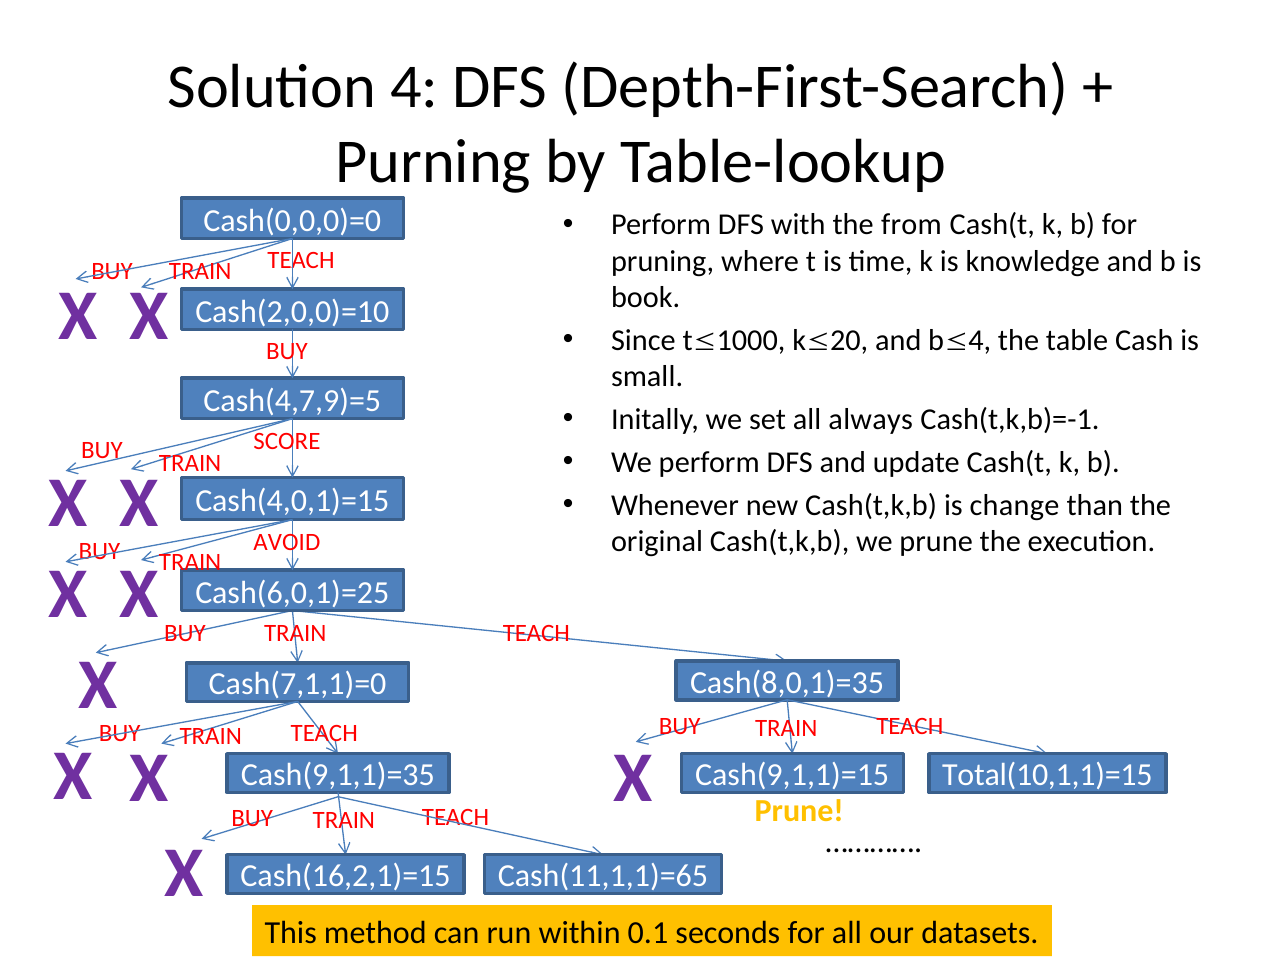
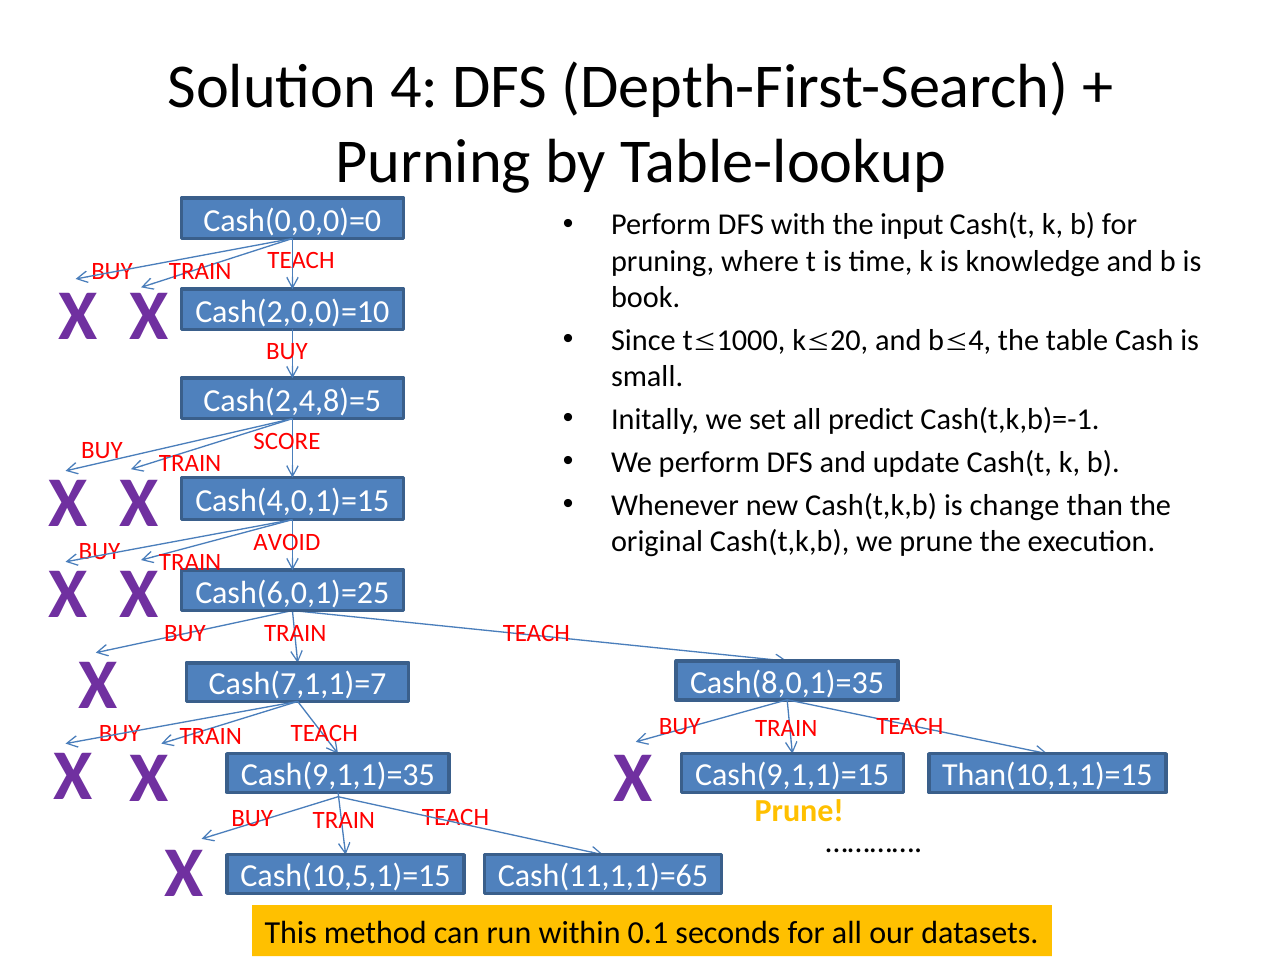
from: from -> input
Cash(4,7,9)=5: Cash(4,7,9)=5 -> Cash(2,4,8)=5
always: always -> predict
Cash(7,1,1)=0: Cash(7,1,1)=0 -> Cash(7,1,1)=7
Total(10,1,1)=15: Total(10,1,1)=15 -> Than(10,1,1)=15
Cash(16,2,1)=15: Cash(16,2,1)=15 -> Cash(10,5,1)=15
